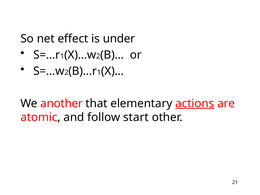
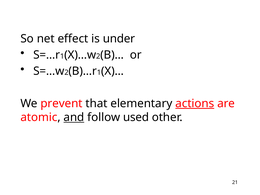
another: another -> prevent
and underline: none -> present
start: start -> used
